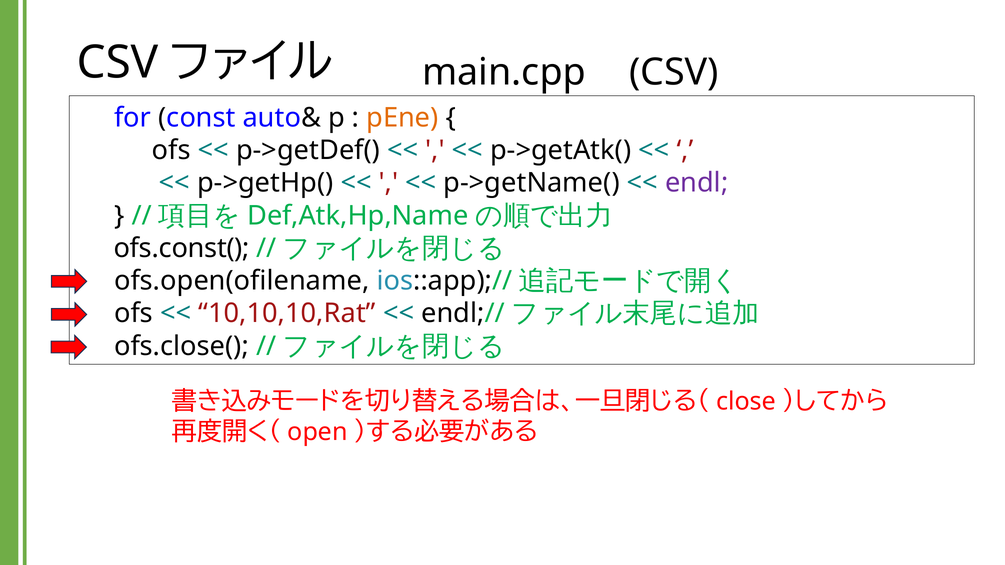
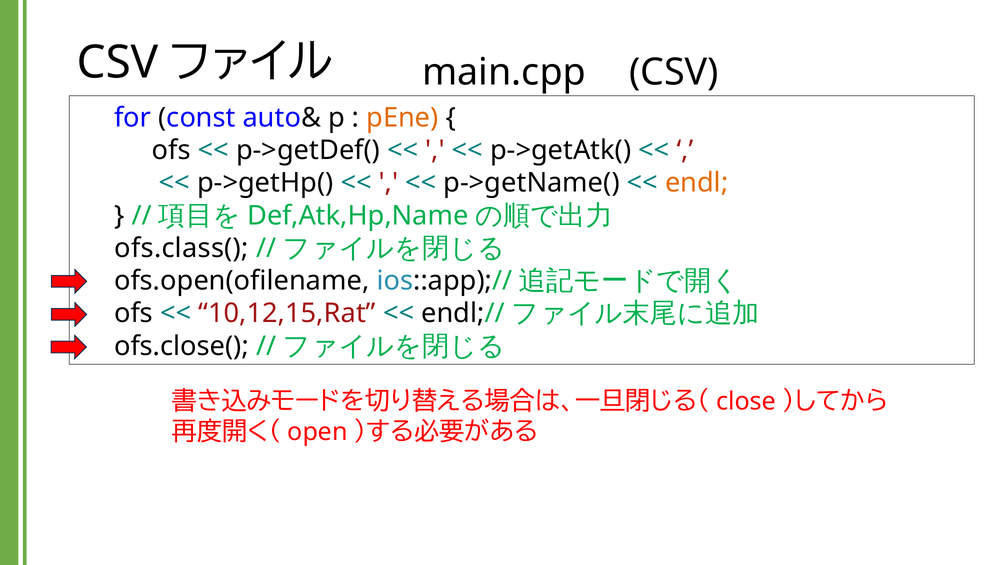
endl colour: purple -> orange
ofs.const(: ofs.const( -> ofs.class(
10,10,10,Rat: 10,10,10,Rat -> 10,12,15,Rat
